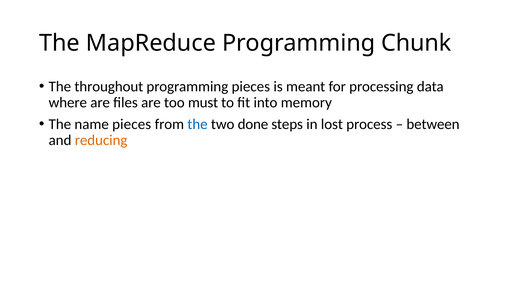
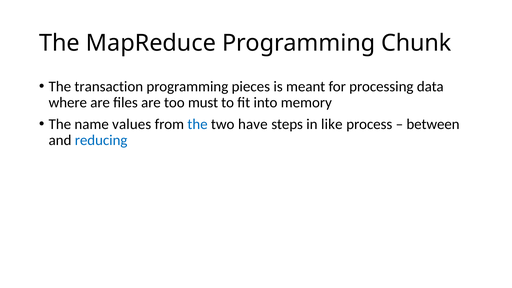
throughout: throughout -> transaction
name pieces: pieces -> values
done: done -> have
lost: lost -> like
reducing colour: orange -> blue
